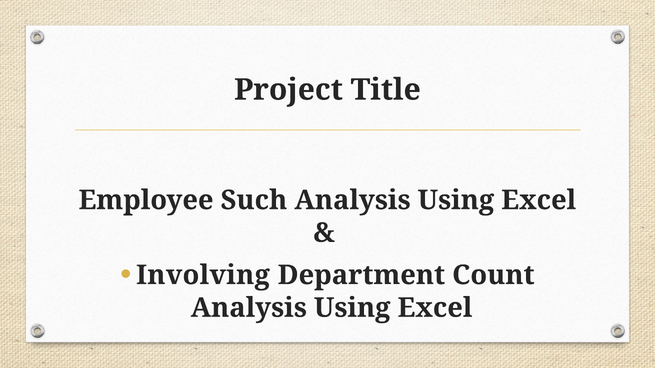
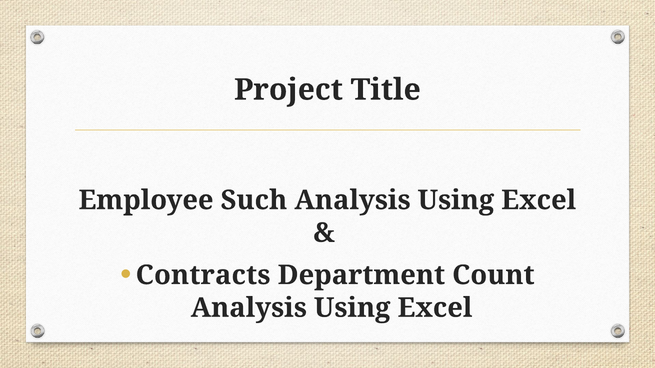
Involving: Involving -> Contracts
